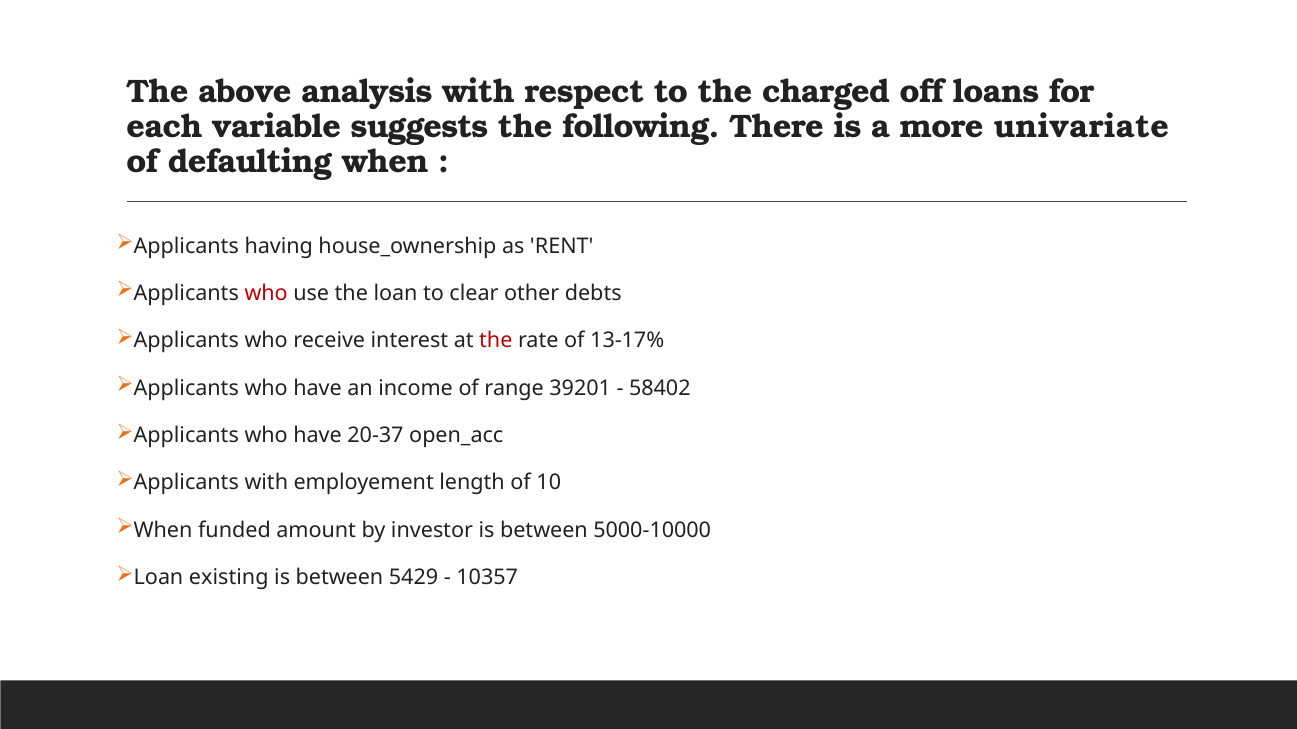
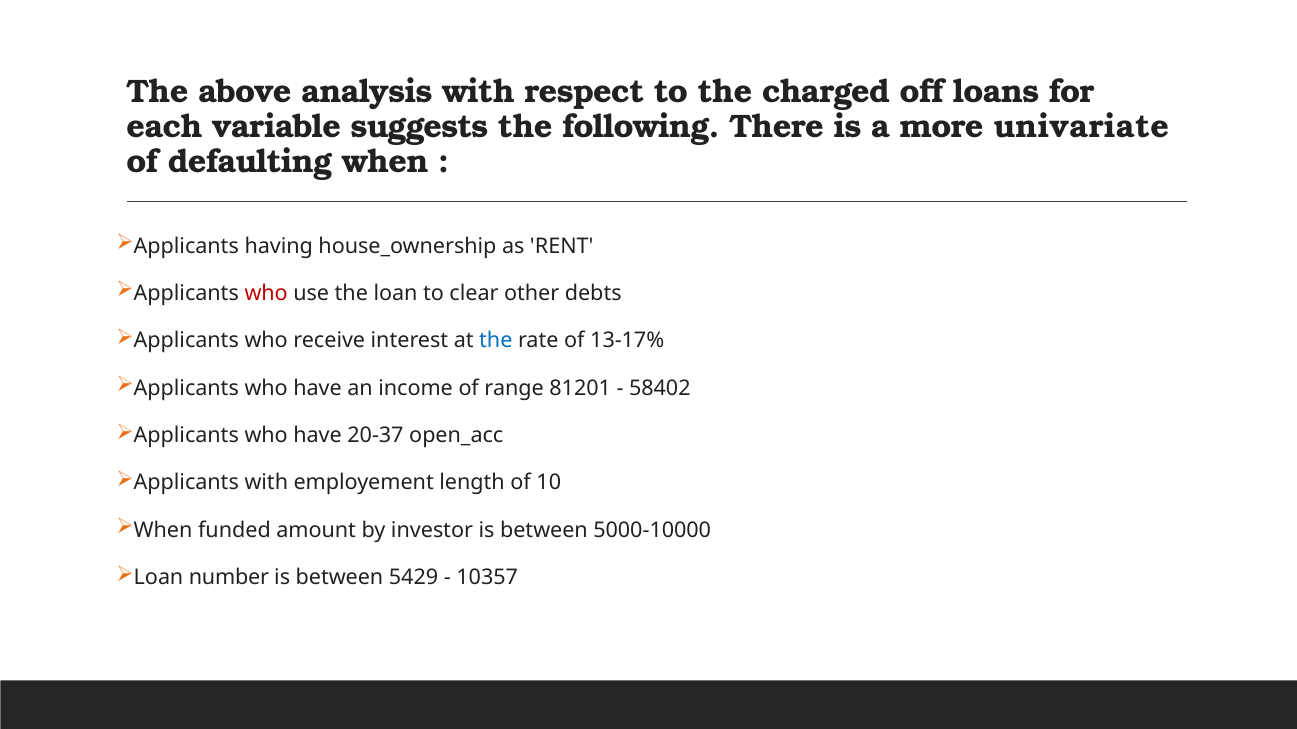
the at (496, 341) colour: red -> blue
39201: 39201 -> 81201
existing: existing -> number
